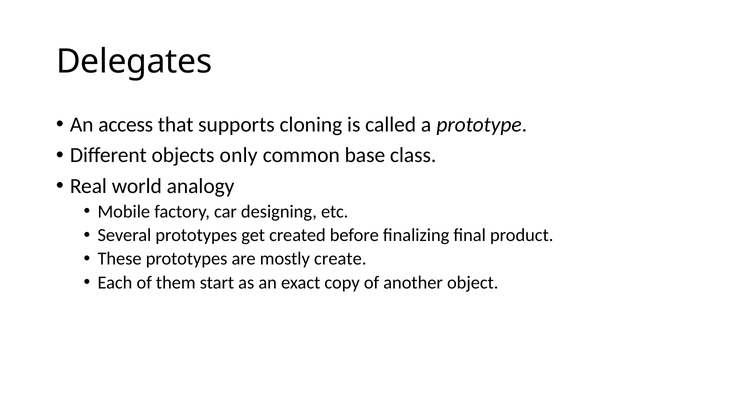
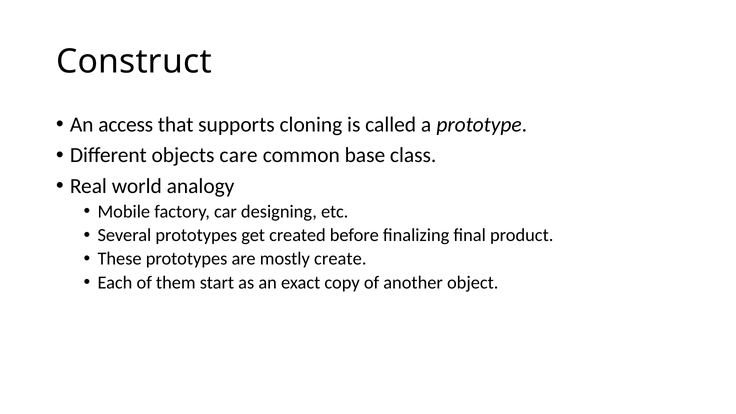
Delegates: Delegates -> Construct
only: only -> care
